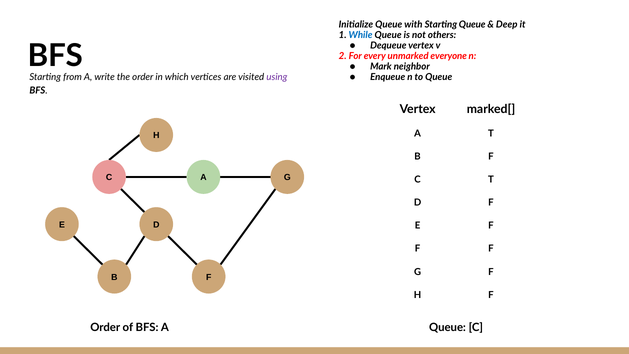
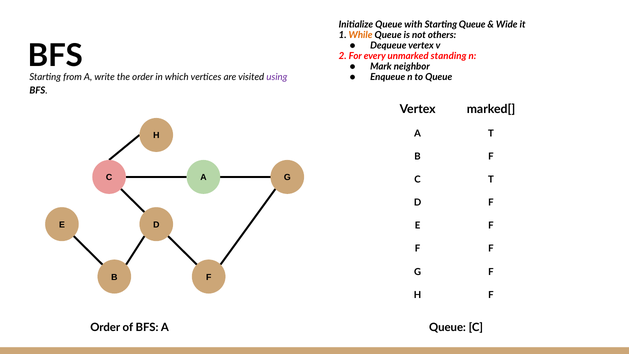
Deep: Deep -> Wide
While colour: blue -> orange
everyone: everyone -> standing
